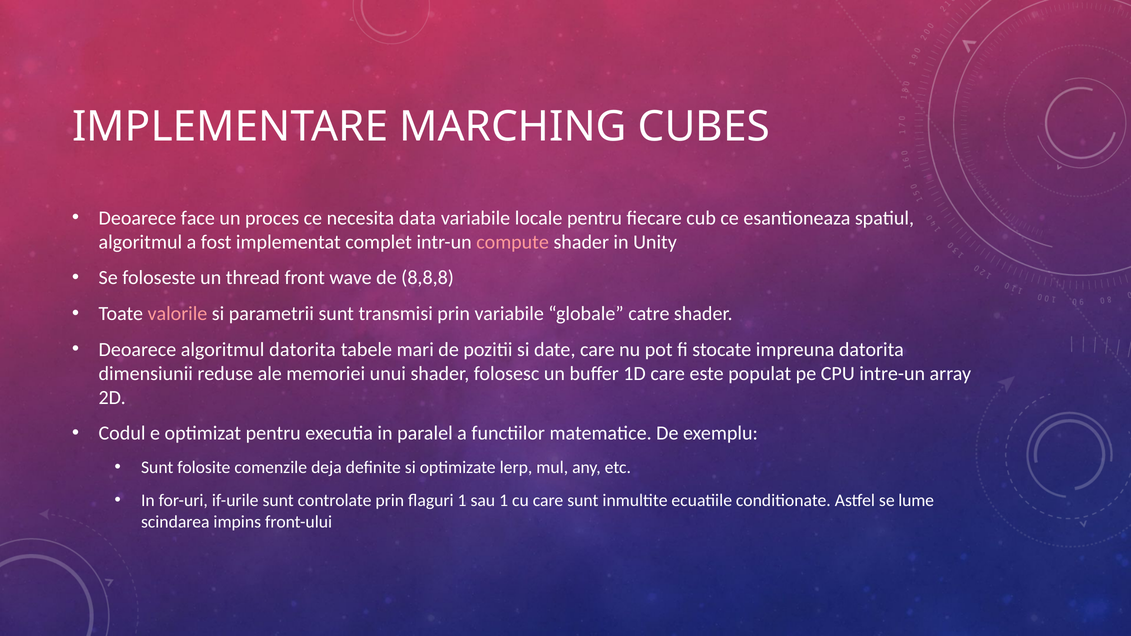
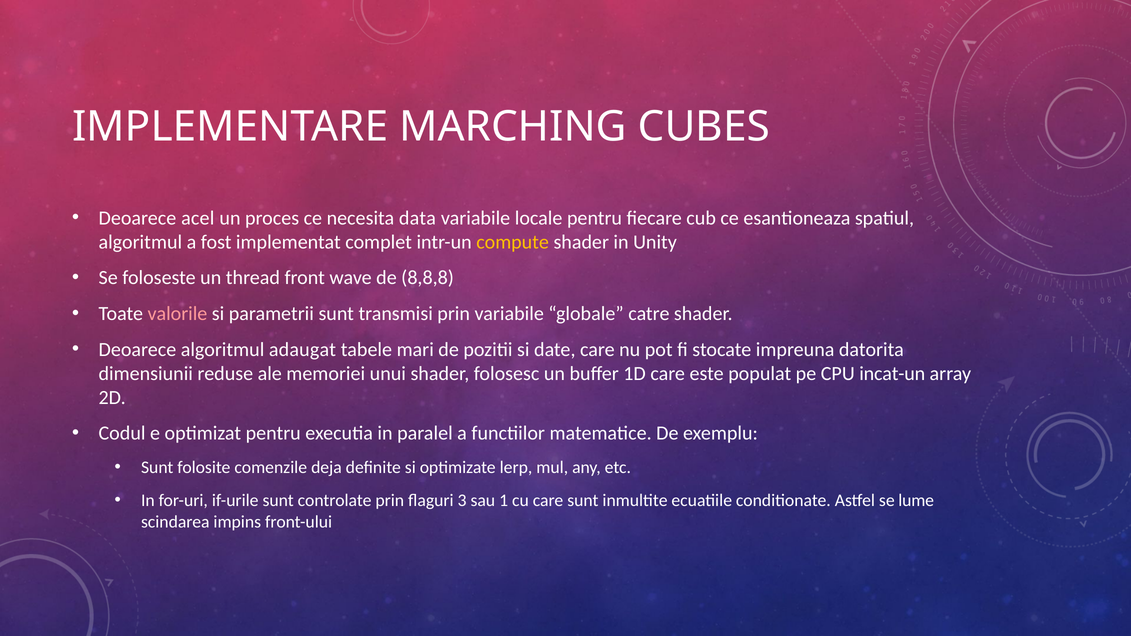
face: face -> acel
compute colour: pink -> yellow
algoritmul datorita: datorita -> adaugat
intre-un: intre-un -> incat-un
flaguri 1: 1 -> 3
